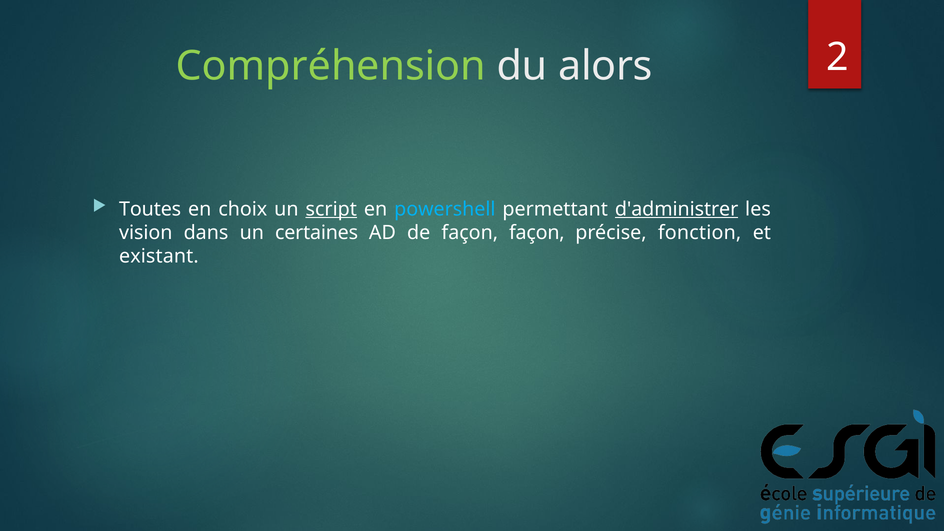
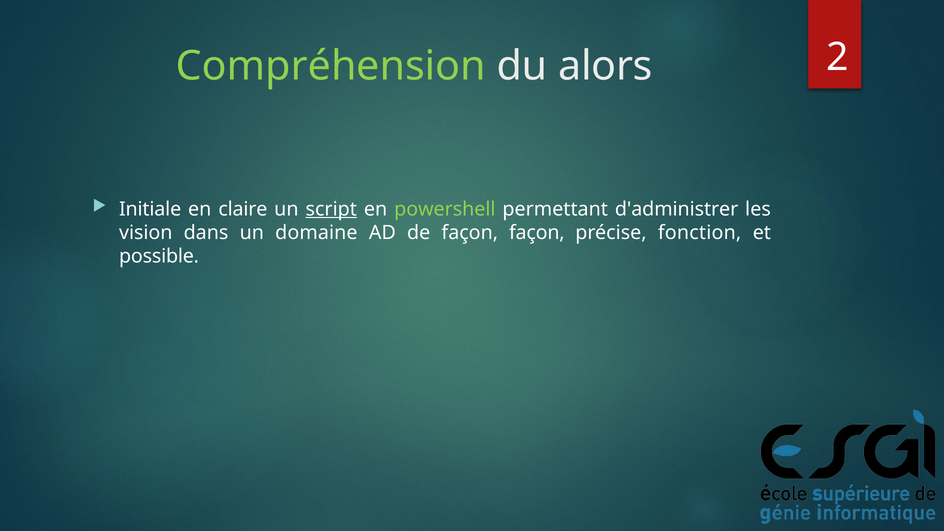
Toutes: Toutes -> Initiale
choix: choix -> claire
powershell colour: light blue -> light green
d'administrer underline: present -> none
certaines: certaines -> domaine
existant: existant -> possible
